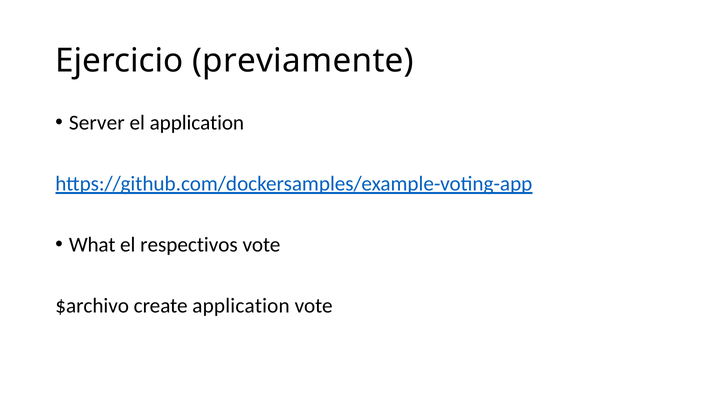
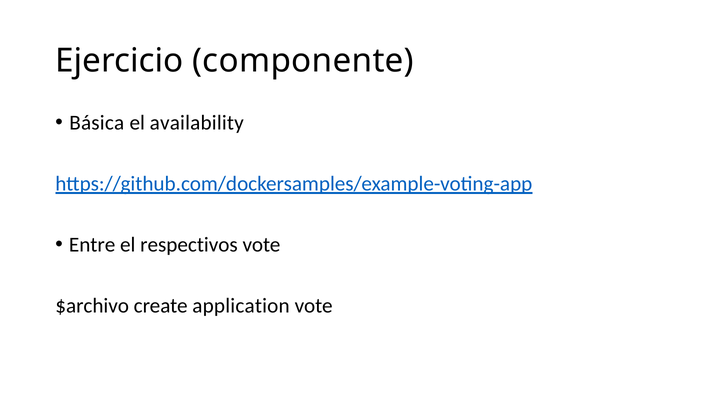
previamente: previamente -> componente
Server: Server -> Básica
el application: application -> availability
What: What -> Entre
